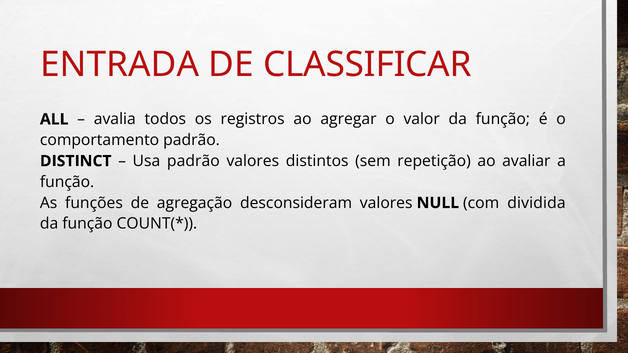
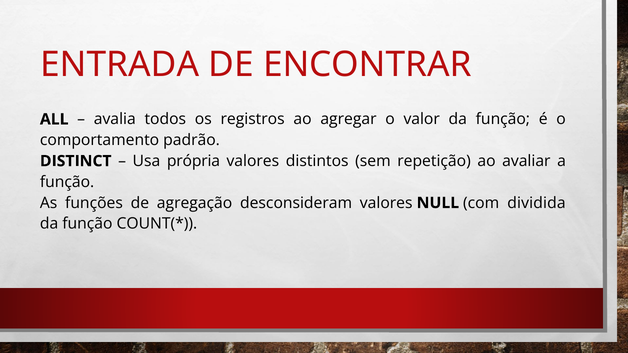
CLASSIFICAR: CLASSIFICAR -> ENCONTRAR
Usa padrão: padrão -> própria
